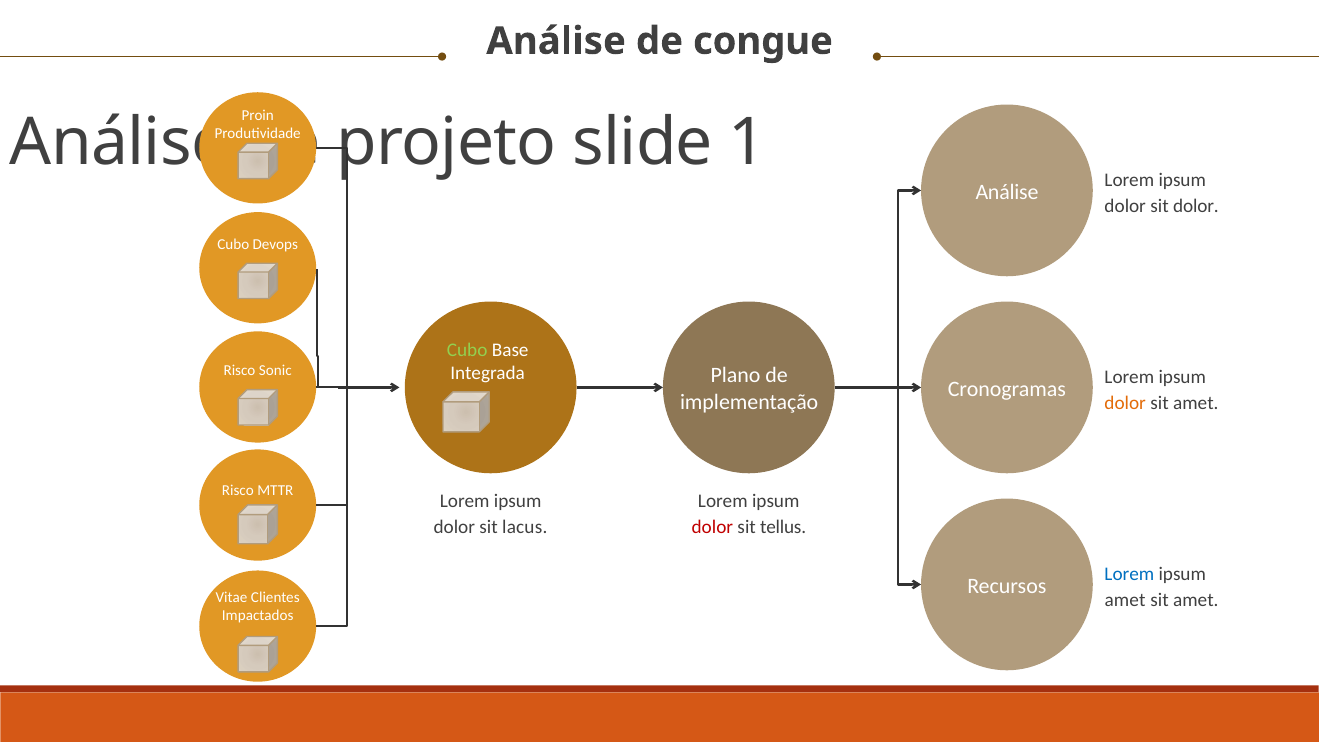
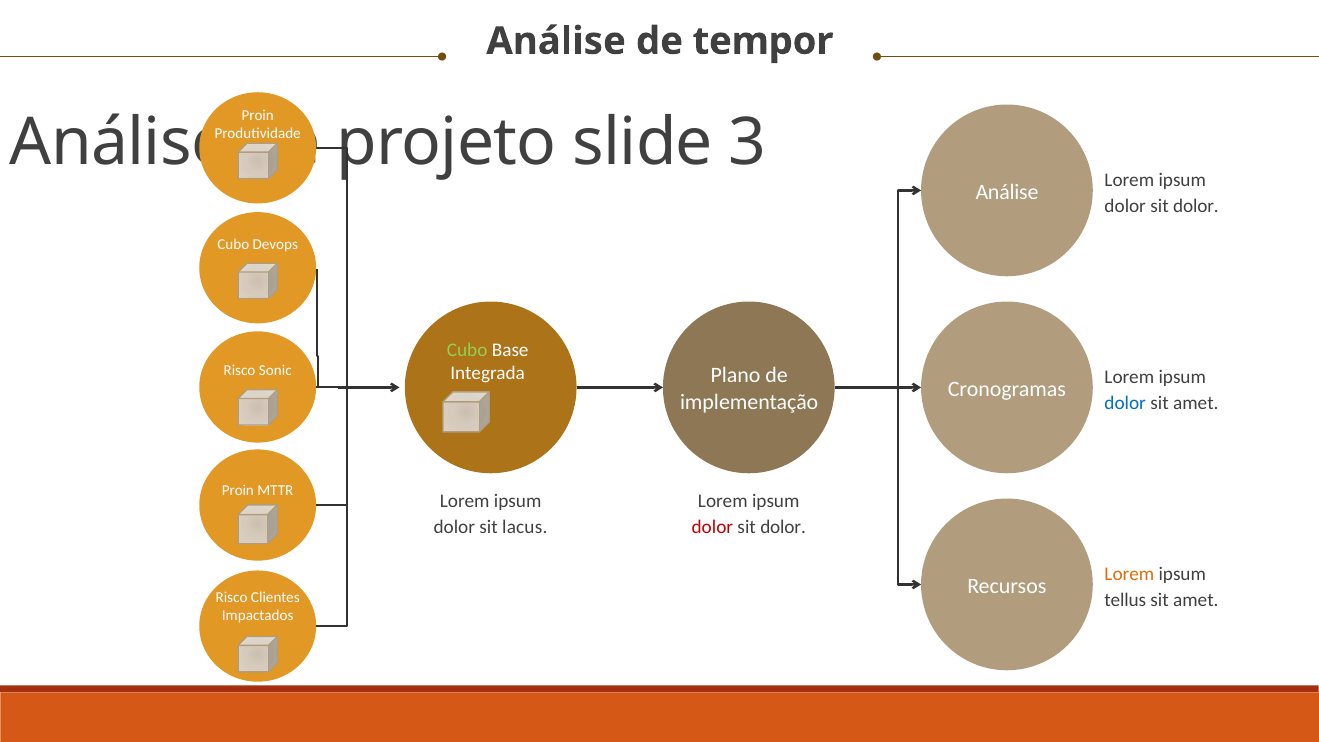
congue: congue -> tempor
1: 1 -> 3
dolor at (1125, 403) colour: orange -> blue
Risco at (238, 491): Risco -> Proin
tellus at (783, 527): tellus -> dolor
Lorem at (1129, 574) colour: blue -> orange
Vitae at (232, 597): Vitae -> Risco
amet at (1125, 600): amet -> tellus
